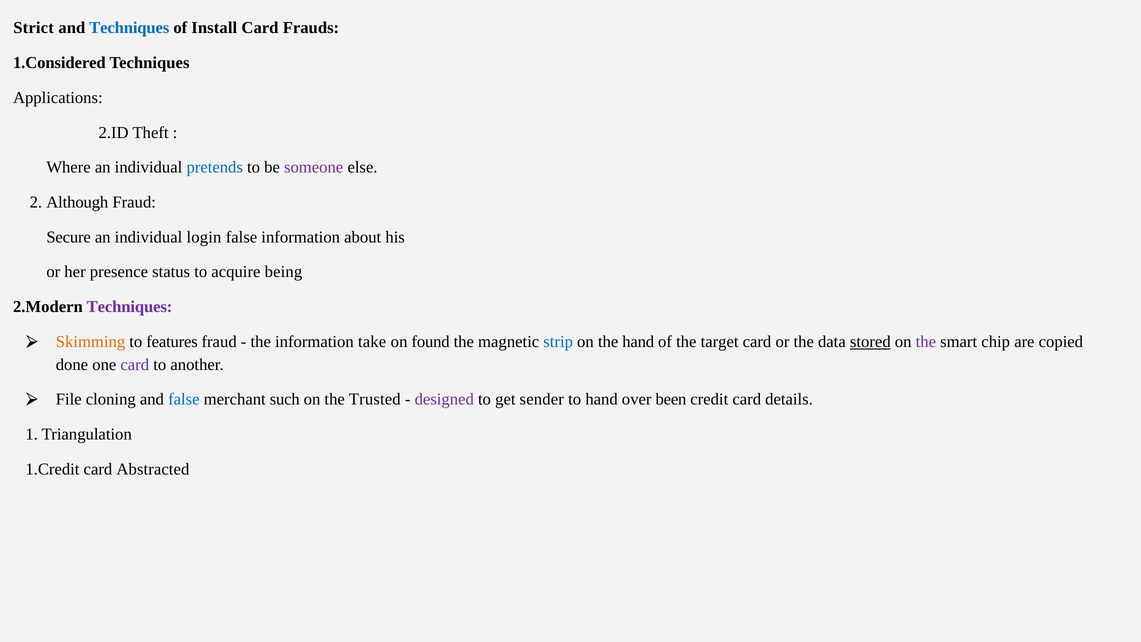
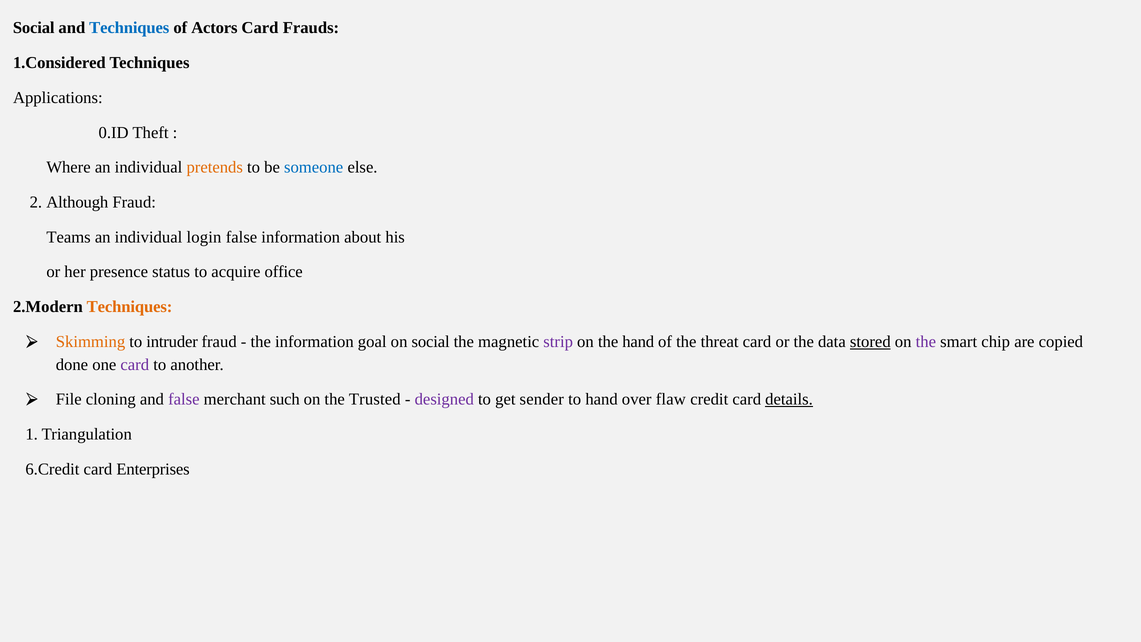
Strict at (34, 28): Strict -> Social
Install: Install -> Actors
2.ID: 2.ID -> 0.ID
pretends colour: blue -> orange
someone colour: purple -> blue
Secure: Secure -> Teams
being: being -> office
Techniques at (130, 307) colour: purple -> orange
features: features -> intruder
take: take -> goal
on found: found -> social
strip colour: blue -> purple
target: target -> threat
false at (184, 399) colour: blue -> purple
been: been -> flaw
details underline: none -> present
1.Credit: 1.Credit -> 6.Credit
Abstracted: Abstracted -> Enterprises
